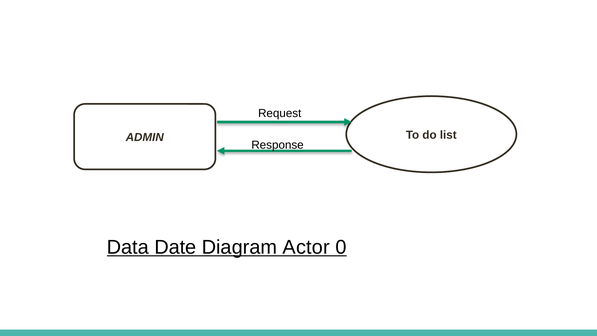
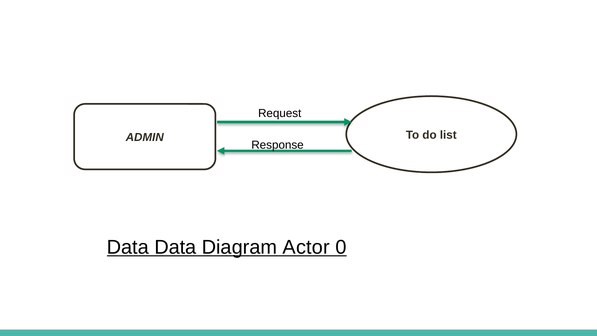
Data Date: Date -> Data
